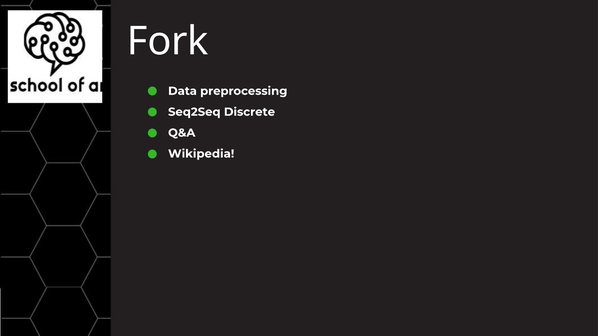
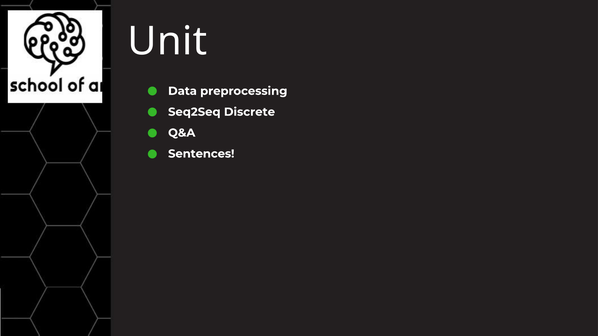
Fork: Fork -> Unit
Wikipedia: Wikipedia -> Sentences
